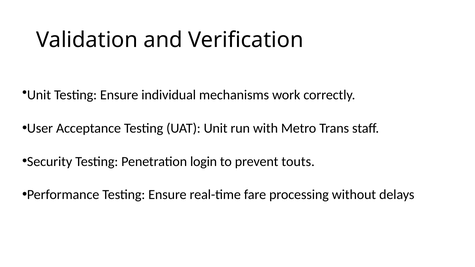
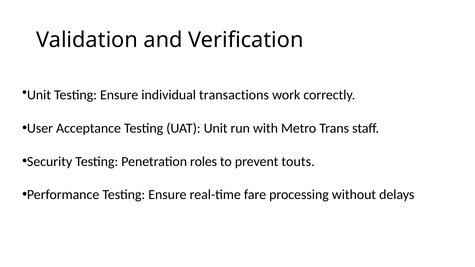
mechanisms: mechanisms -> transactions
login: login -> roles
